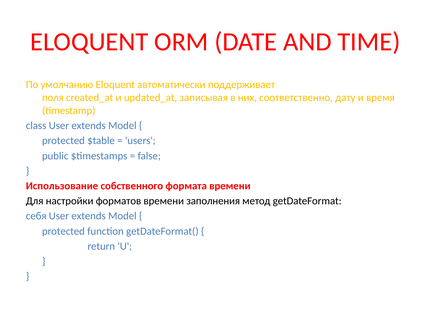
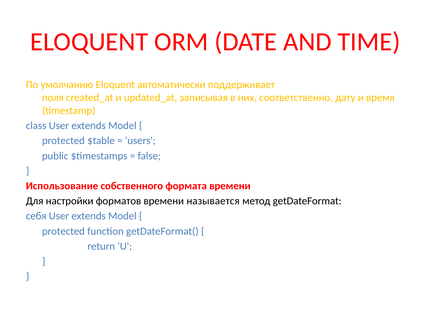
заполнения: заполнения -> называется
